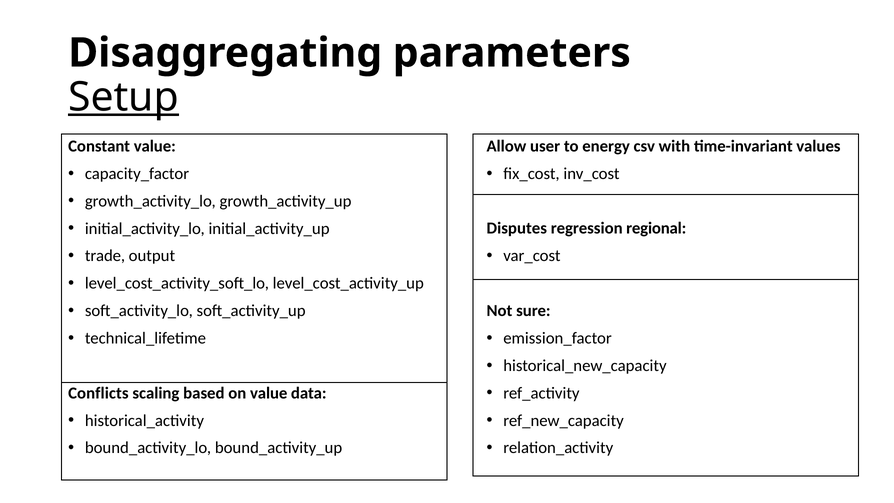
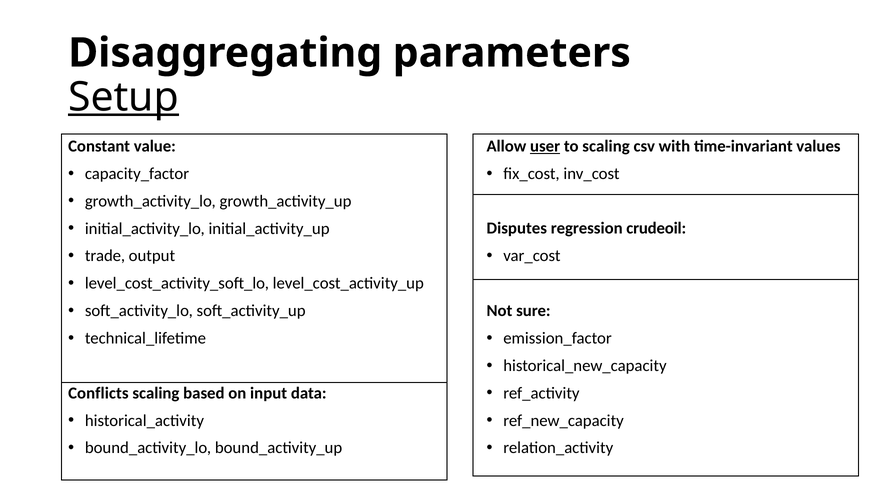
user underline: none -> present
to energy: energy -> scaling
regional: regional -> crudeoil
on value: value -> input
